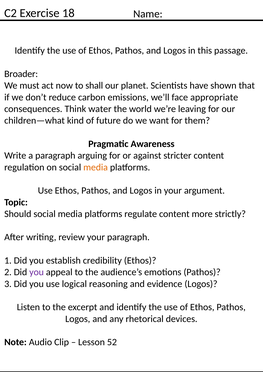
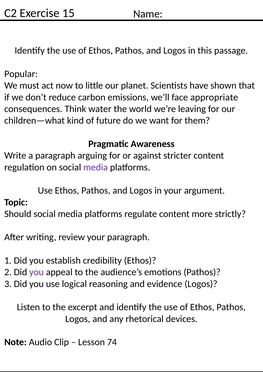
18: 18 -> 15
Broader: Broader -> Popular
shall: shall -> little
media at (96, 167) colour: orange -> purple
52: 52 -> 74
